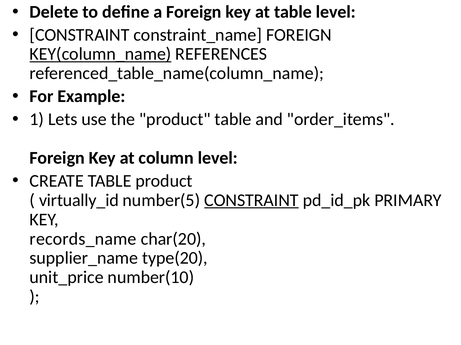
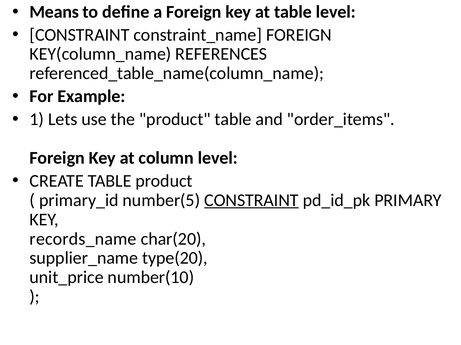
Delete: Delete -> Means
KEY(column_name underline: present -> none
virtually_id: virtually_id -> primary_id
